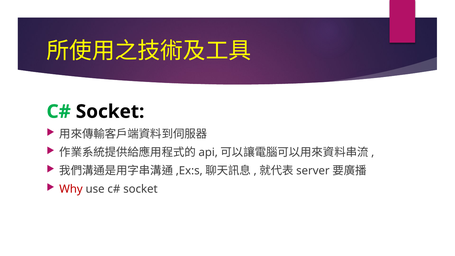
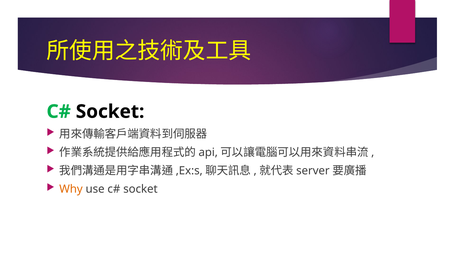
Why colour: red -> orange
